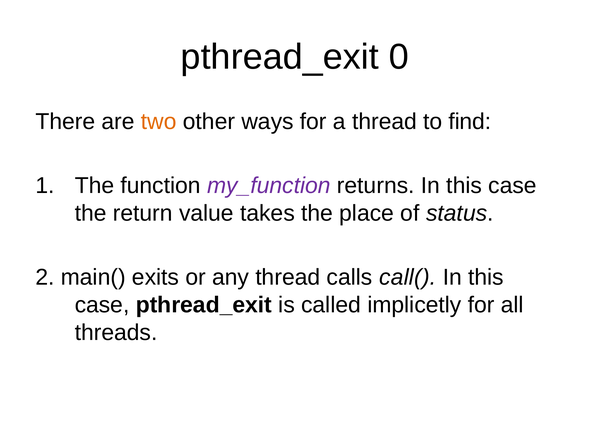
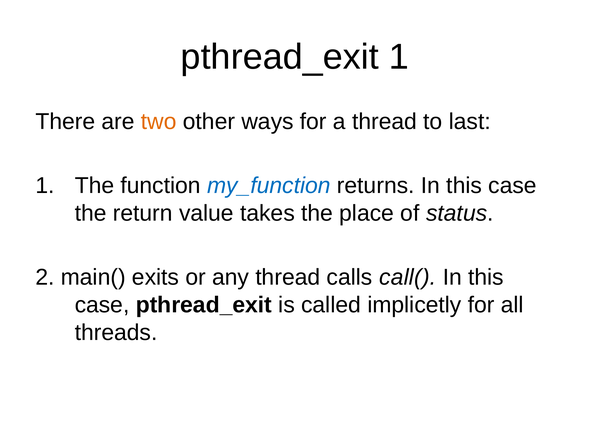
pthread_exit 0: 0 -> 1
find: find -> last
my_function colour: purple -> blue
